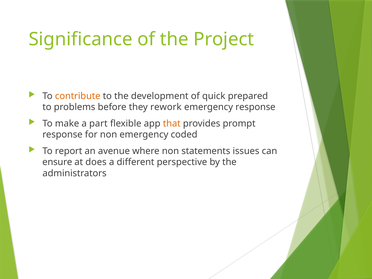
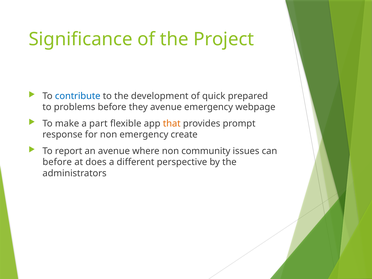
contribute colour: orange -> blue
they rework: rework -> avenue
emergency response: response -> webpage
coded: coded -> create
statements: statements -> community
ensure at (57, 162): ensure -> before
